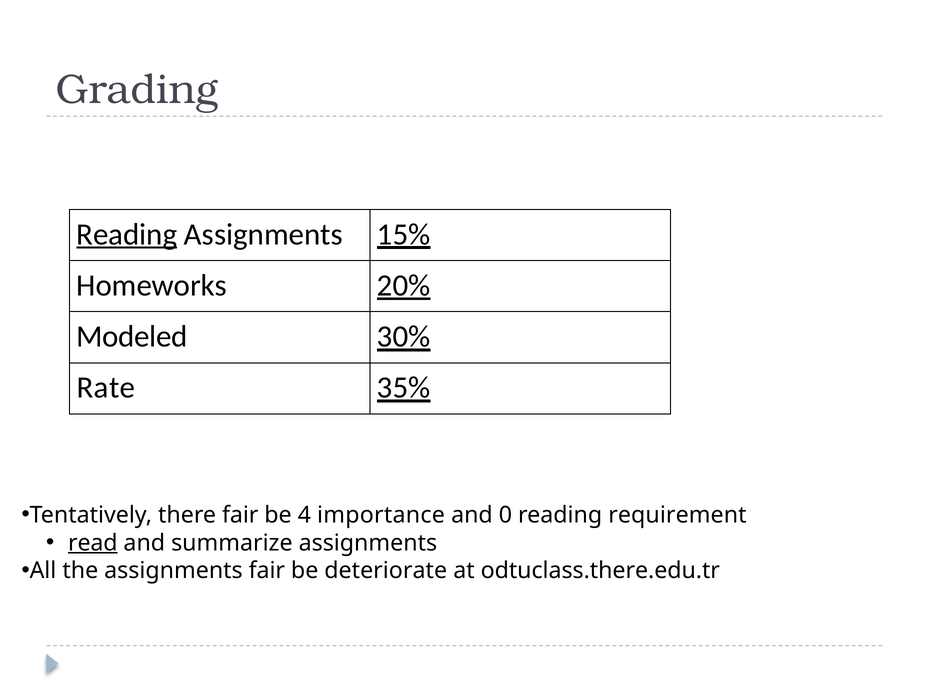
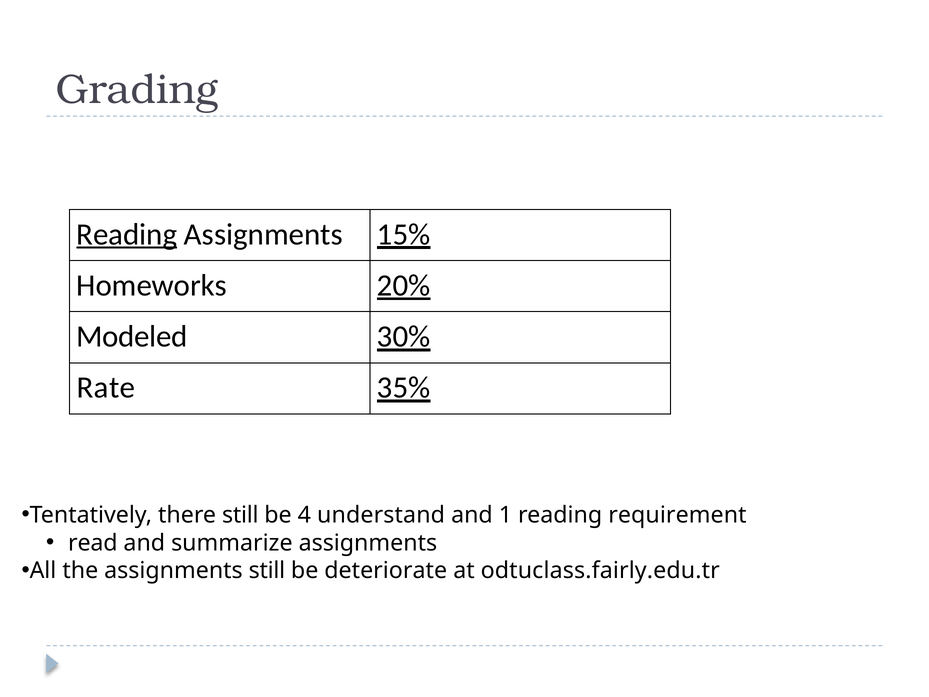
there fair: fair -> still
importance: importance -> understand
0: 0 -> 1
read underline: present -> none
assignments fair: fair -> still
odtuclass.there.edu.tr: odtuclass.there.edu.tr -> odtuclass.fairly.edu.tr
